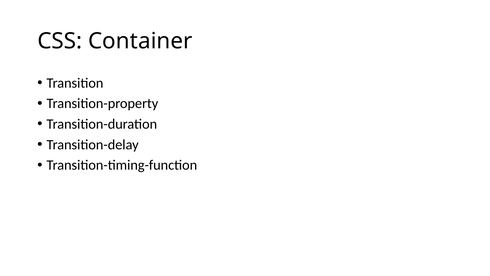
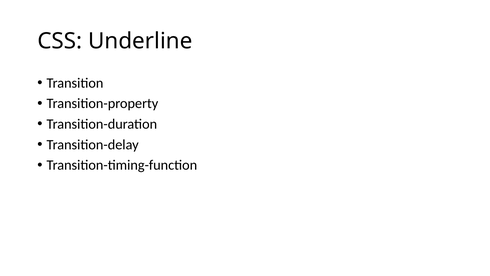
Container: Container -> Underline
